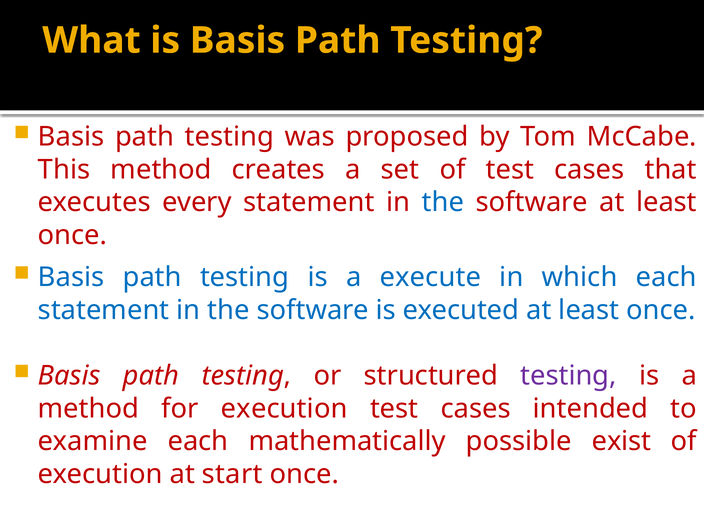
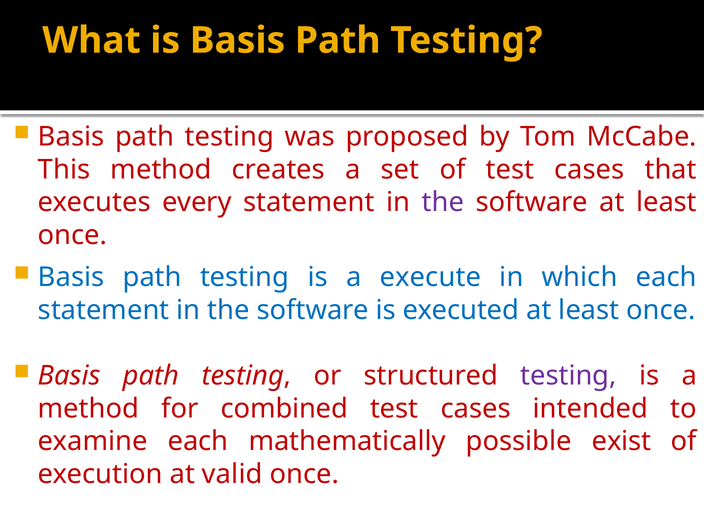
the at (443, 202) colour: blue -> purple
for execution: execution -> combined
start: start -> valid
